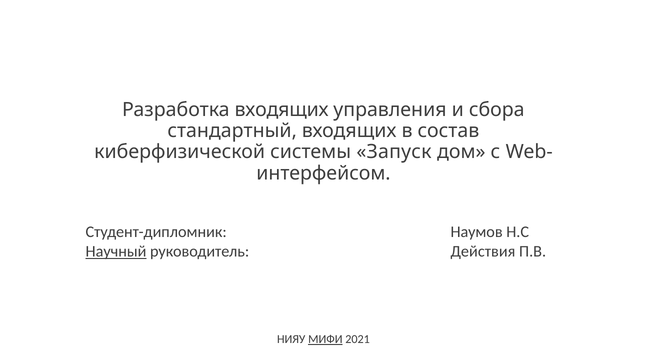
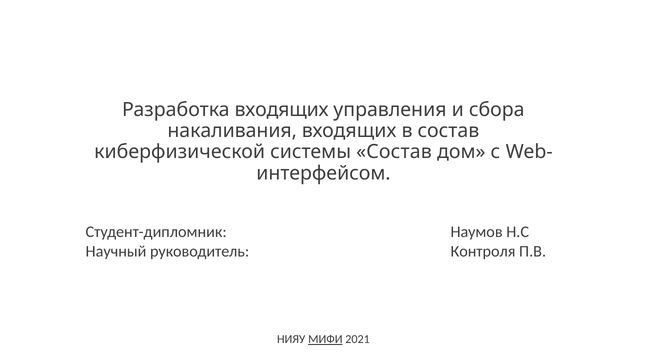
стандартный: стандартный -> накаливания
системы Запуск: Запуск -> Состав
Научный underline: present -> none
Действия: Действия -> Контроля
